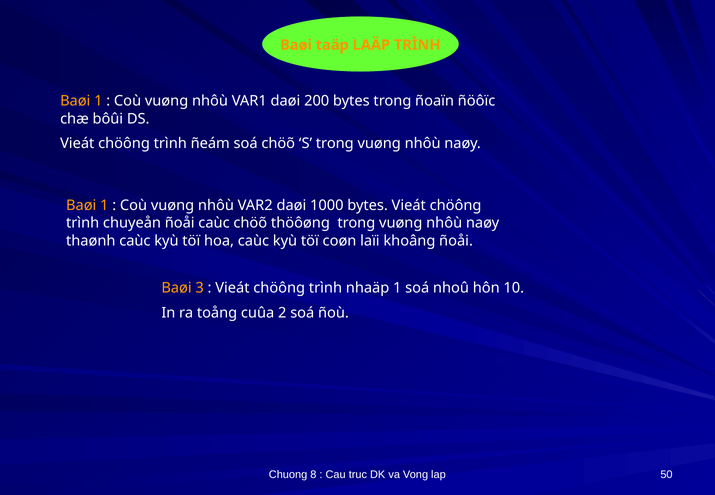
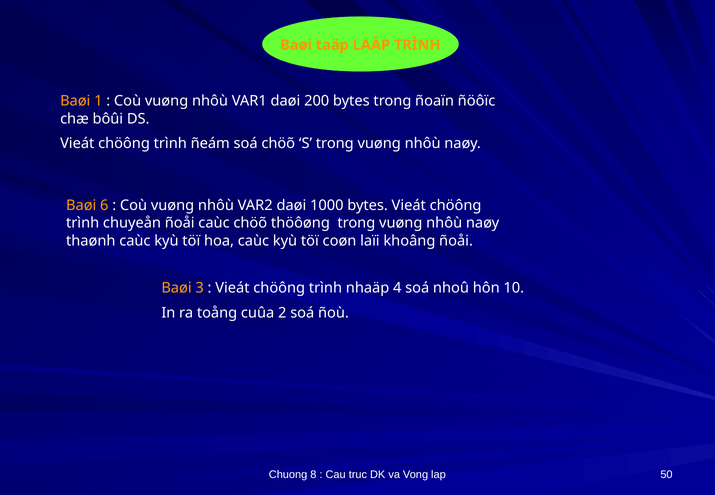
1 at (104, 206): 1 -> 6
nhaäp 1: 1 -> 4
